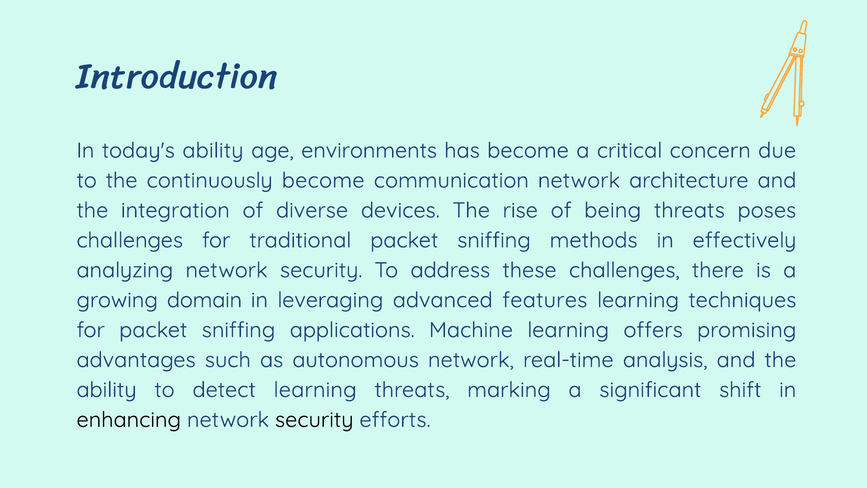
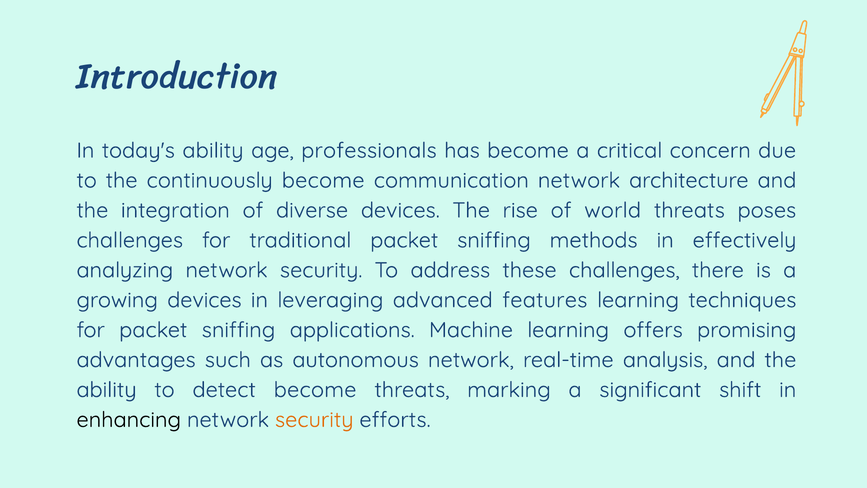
environments: environments -> professionals
being: being -> world
growing domain: domain -> devices
detect learning: learning -> become
security at (314, 420) colour: black -> orange
